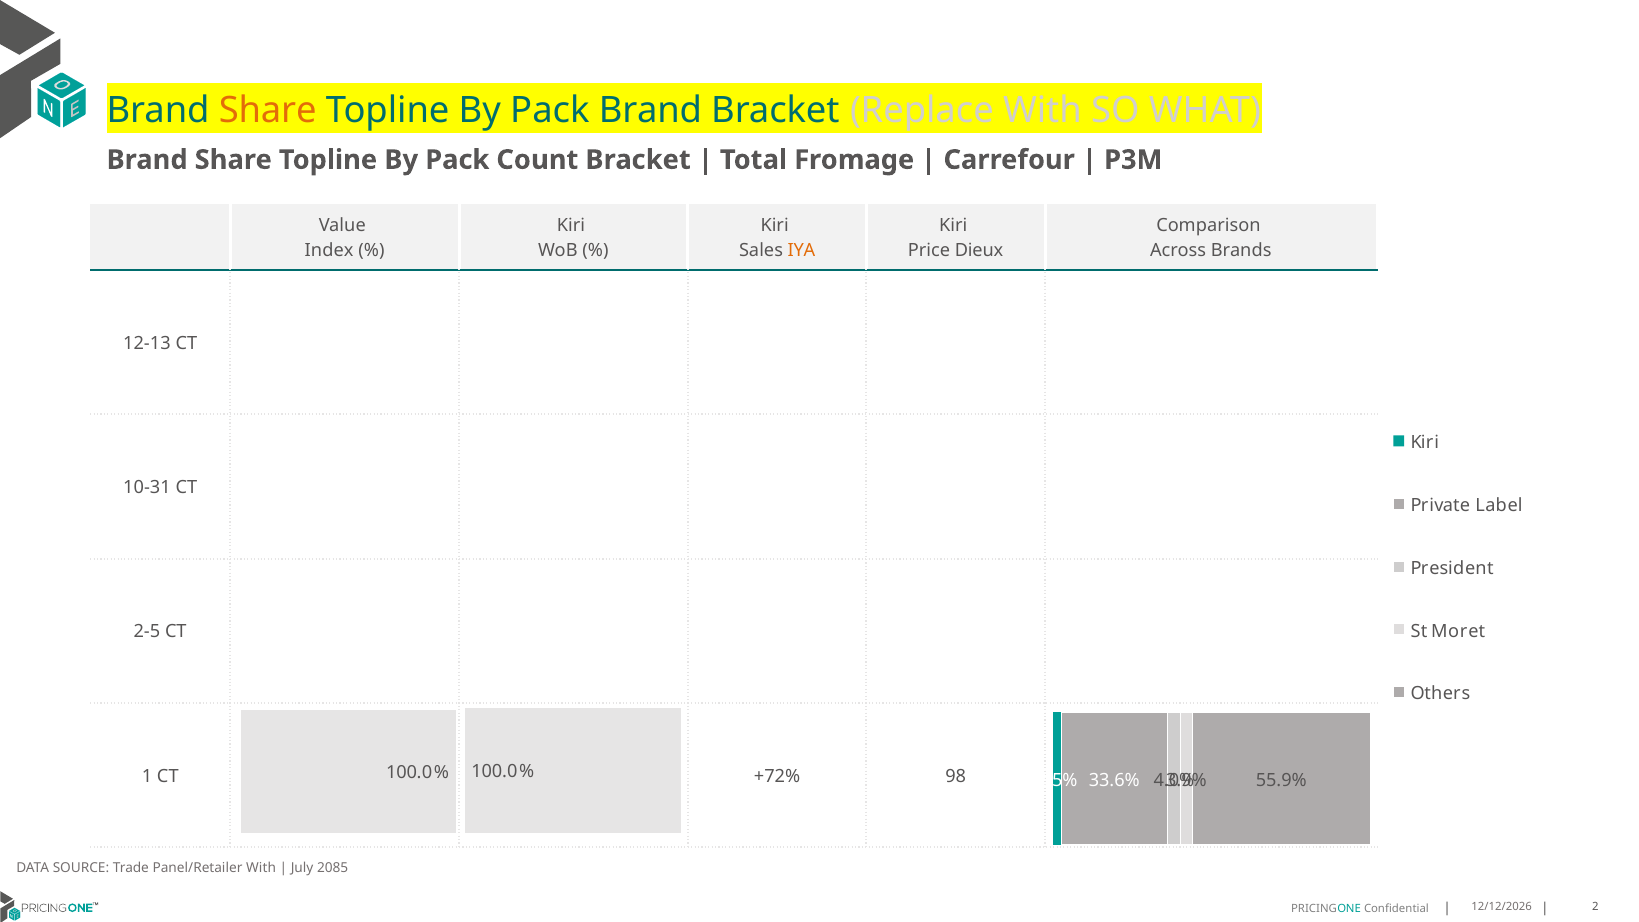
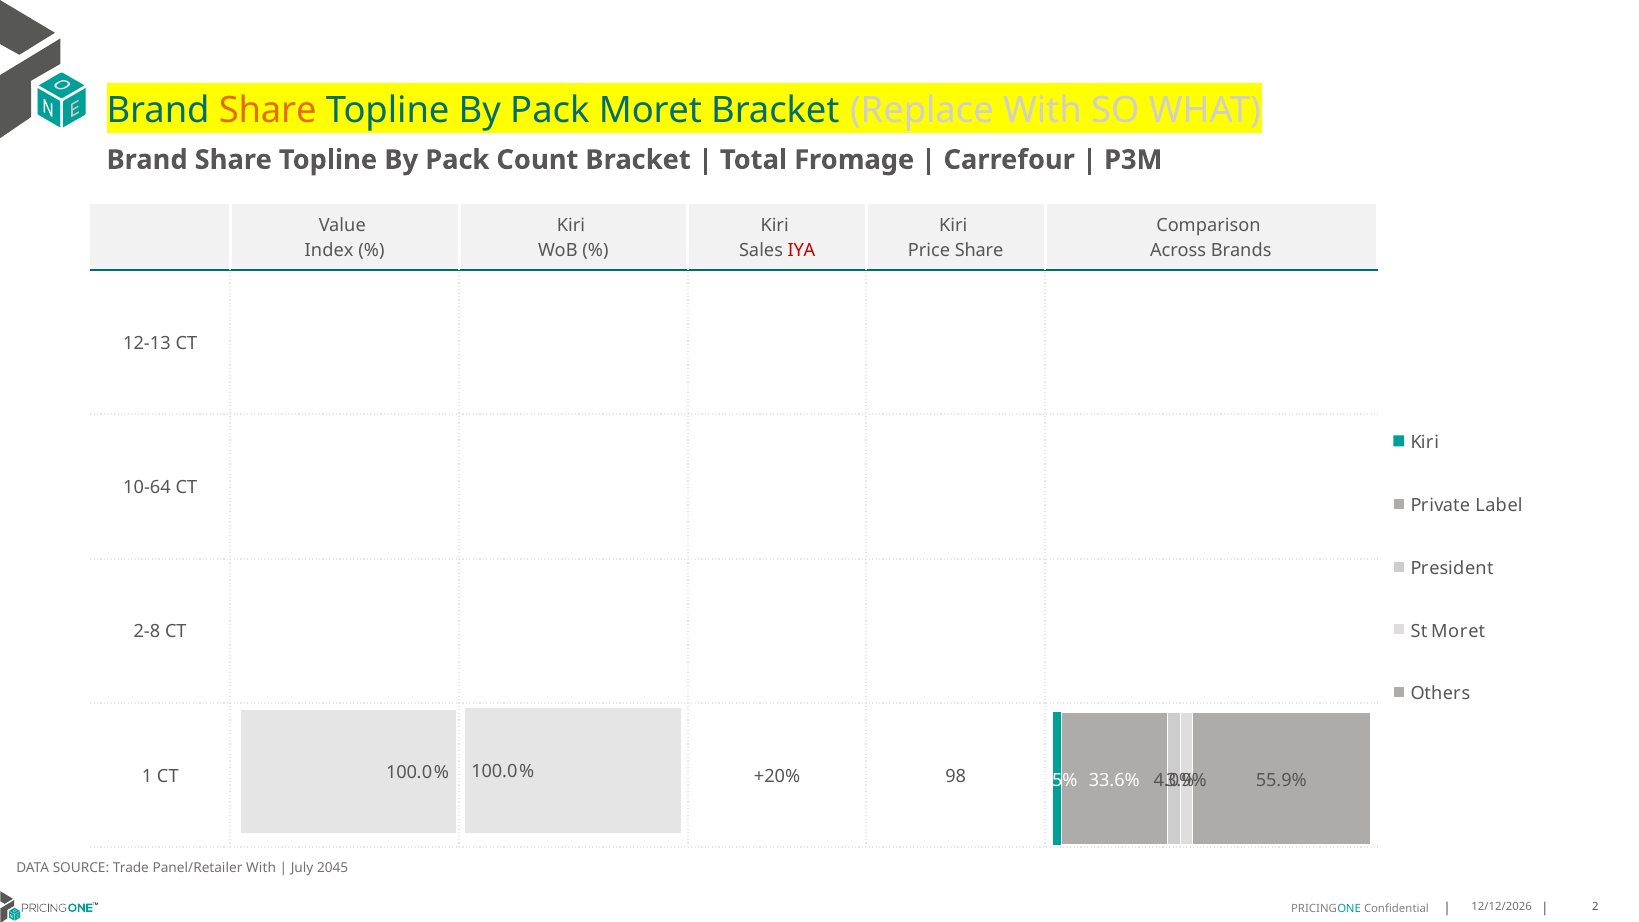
Pack Brand: Brand -> Moret
IYA colour: orange -> red
Price Dieux: Dieux -> Share
10-31: 10-31 -> 10-64
2-5: 2-5 -> 2-8
+72%: +72% -> +20%
2085: 2085 -> 2045
